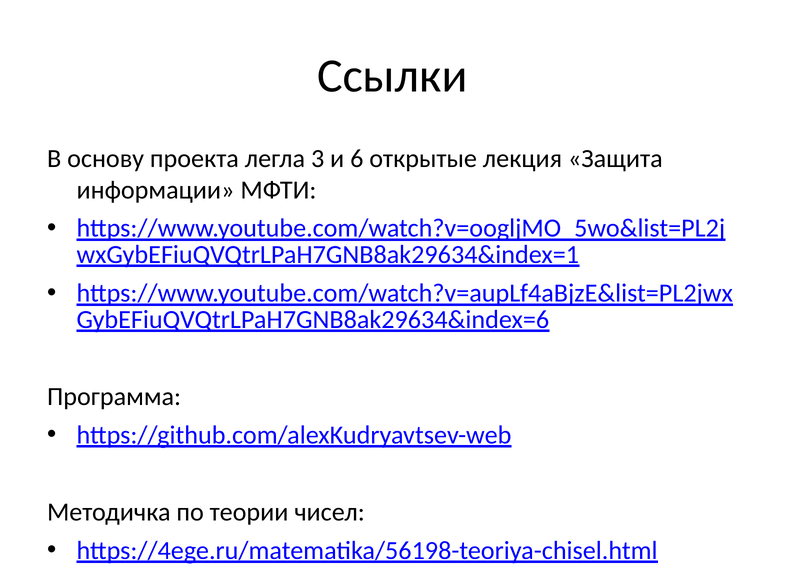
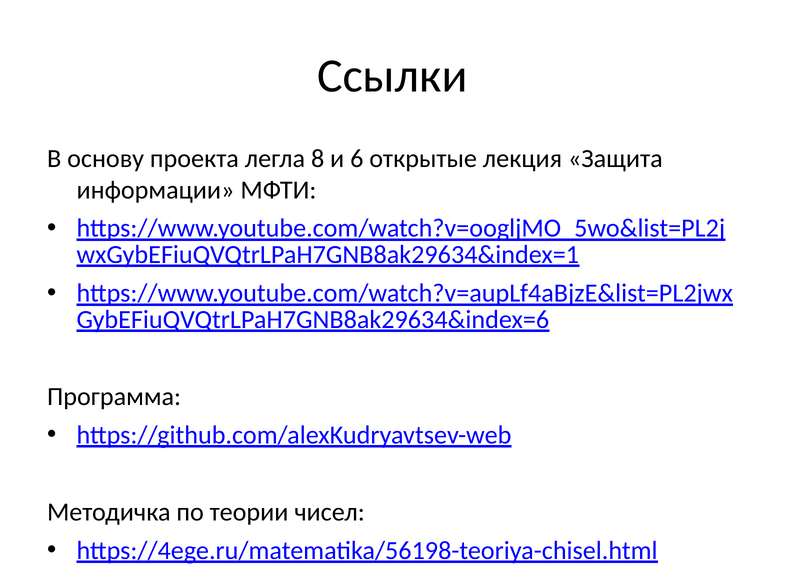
3: 3 -> 8
